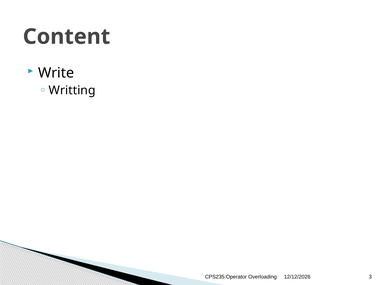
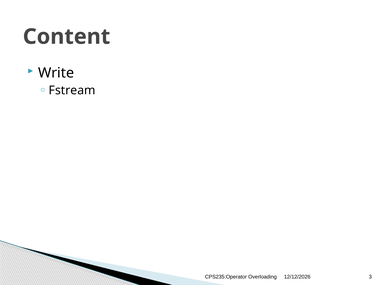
Writting: Writting -> Fstream
